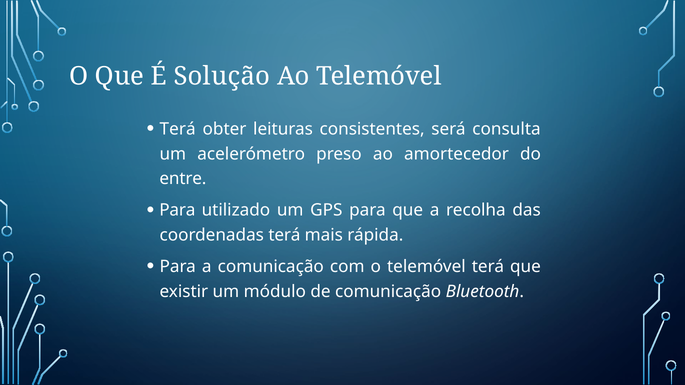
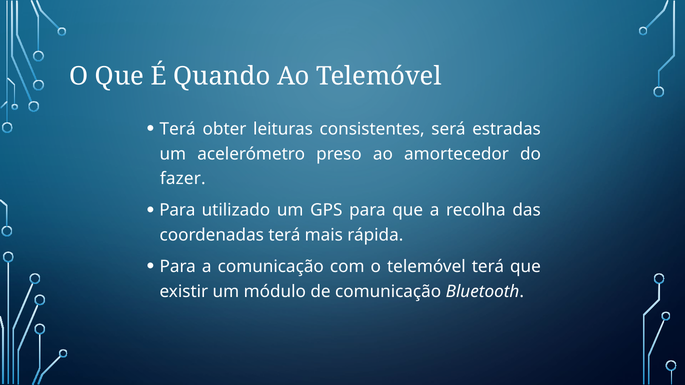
Solução: Solução -> Quando
consulta: consulta -> estradas
entre: entre -> fazer
